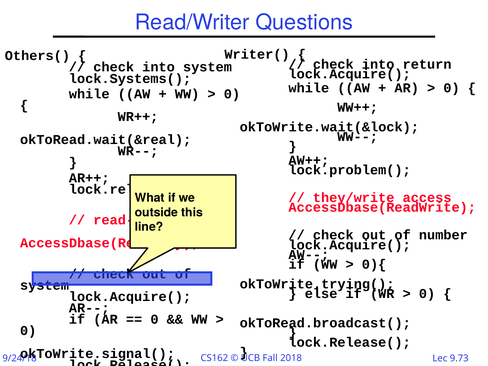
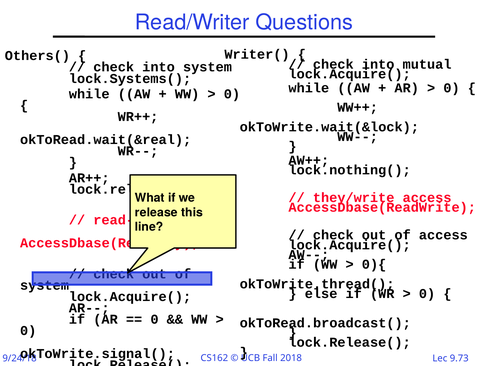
return: return -> mutual
lock.problem(: lock.problem( -> lock.nothing(
outside: outside -> release
of number: number -> access
okToWrite.trying(: okToWrite.trying( -> okToWrite.thread(
